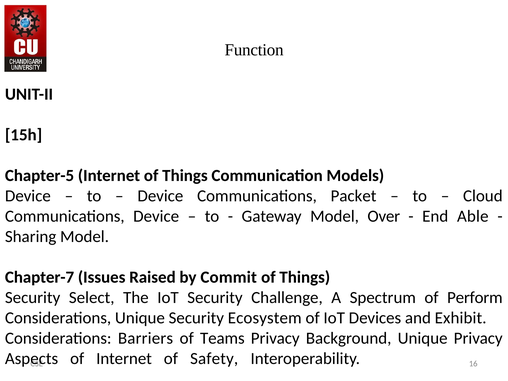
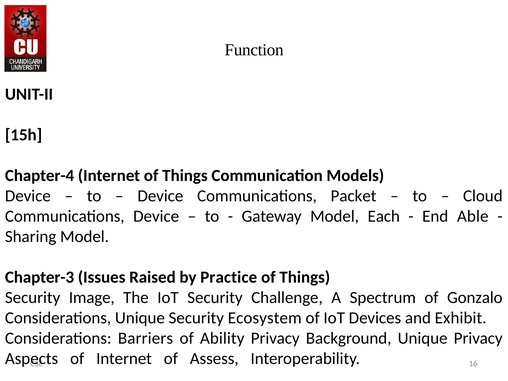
Chapter-5: Chapter-5 -> Chapter-4
Over: Over -> Each
Chapter-7: Chapter-7 -> Chapter-3
Commit: Commit -> Practice
Select: Select -> Image
Perform: Perform -> Gonzalo
Teams: Teams -> Ability
Safety: Safety -> Assess
